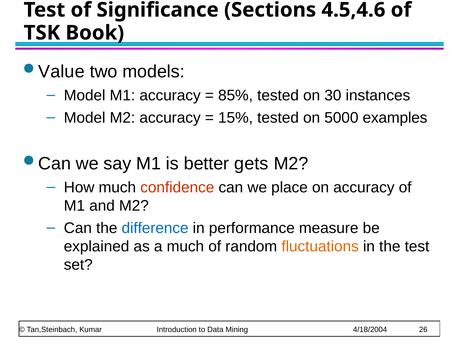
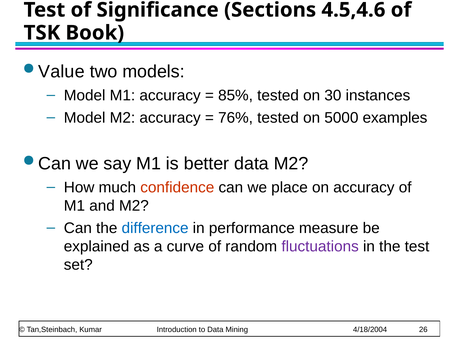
15%: 15% -> 76%
better gets: gets -> data
a much: much -> curve
fluctuations colour: orange -> purple
